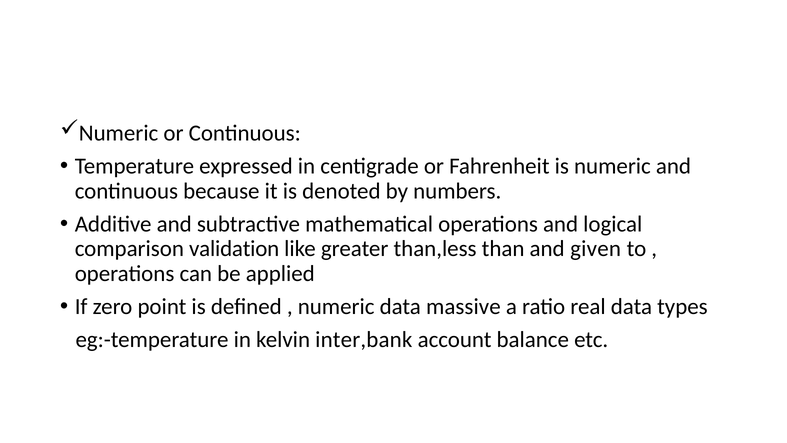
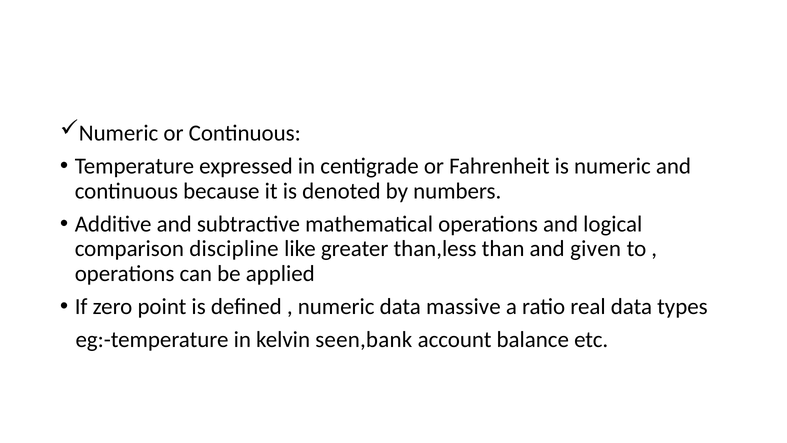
validation: validation -> discipline
inter,bank: inter,bank -> seen,bank
